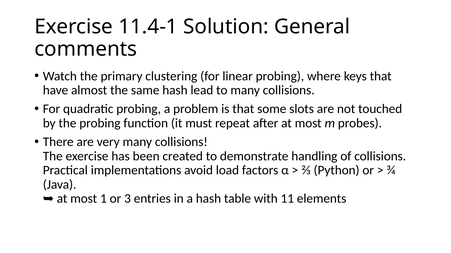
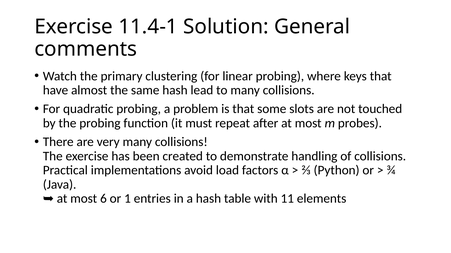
1: 1 -> 6
3: 3 -> 1
